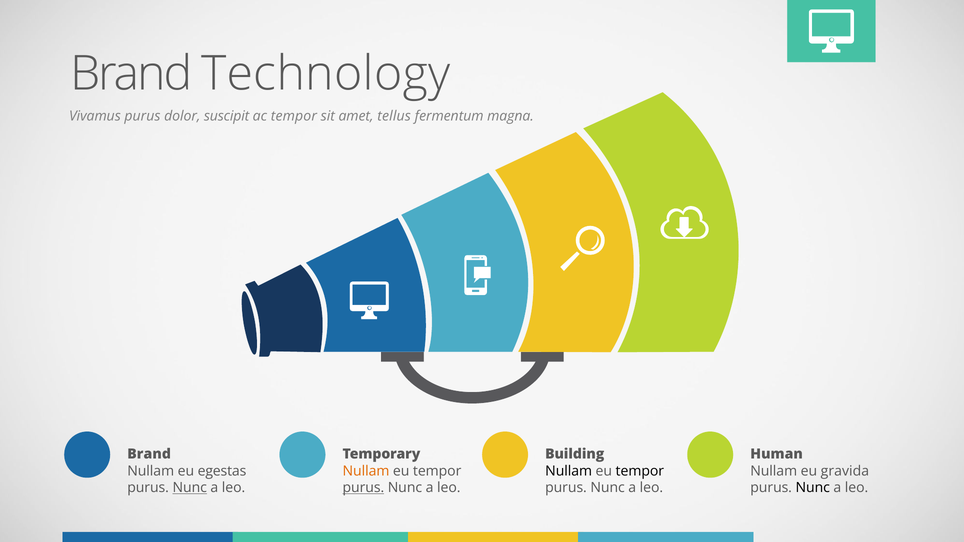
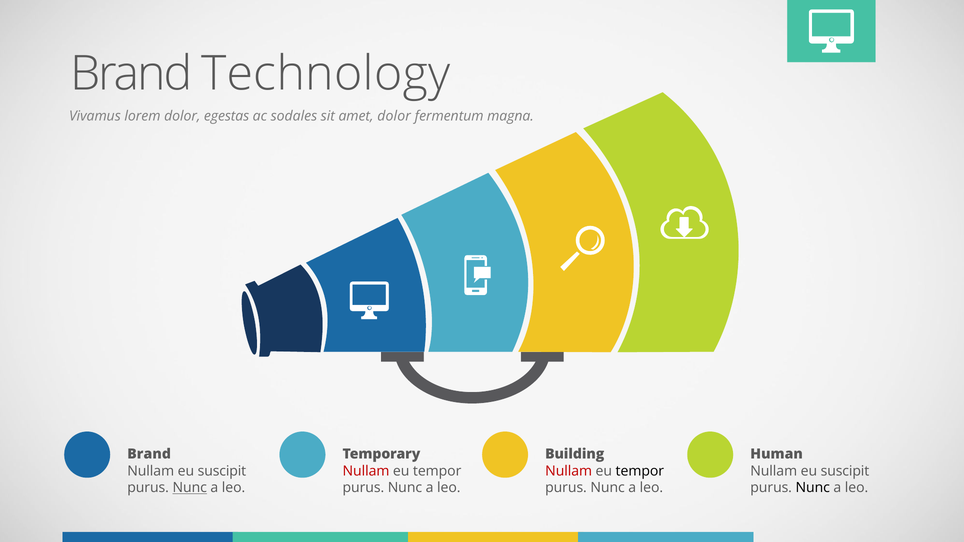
Vivamus purus: purus -> lorem
suscipit: suscipit -> egestas
ac tempor: tempor -> sodales
amet tellus: tellus -> dolor
egestas at (222, 471): egestas -> suscipit
Nullam at (366, 471) colour: orange -> red
Nullam at (569, 471) colour: black -> red
gravida at (845, 471): gravida -> suscipit
purus at (363, 488) underline: present -> none
